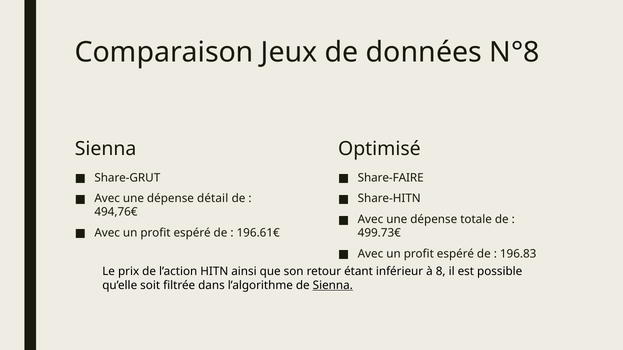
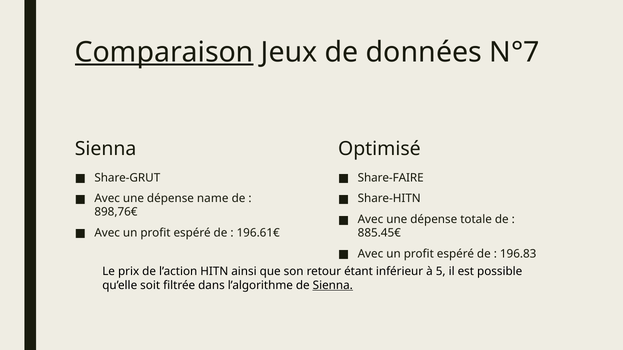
Comparaison underline: none -> present
N°8: N°8 -> N°7
détail: détail -> name
494,76€: 494,76€ -> 898,76€
499.73€: 499.73€ -> 885.45€
8: 8 -> 5
